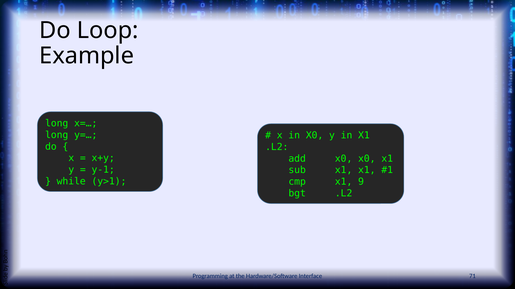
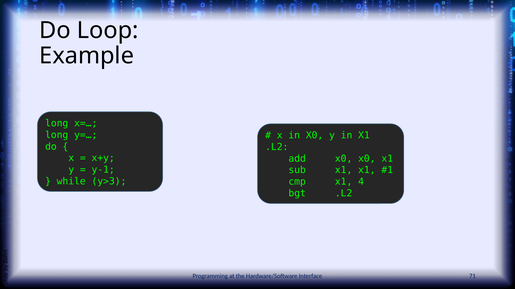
y>1: y>1 -> y>3
9: 9 -> 4
